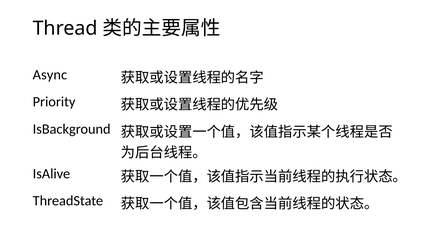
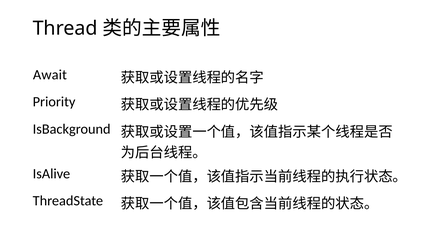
Async: Async -> Await
